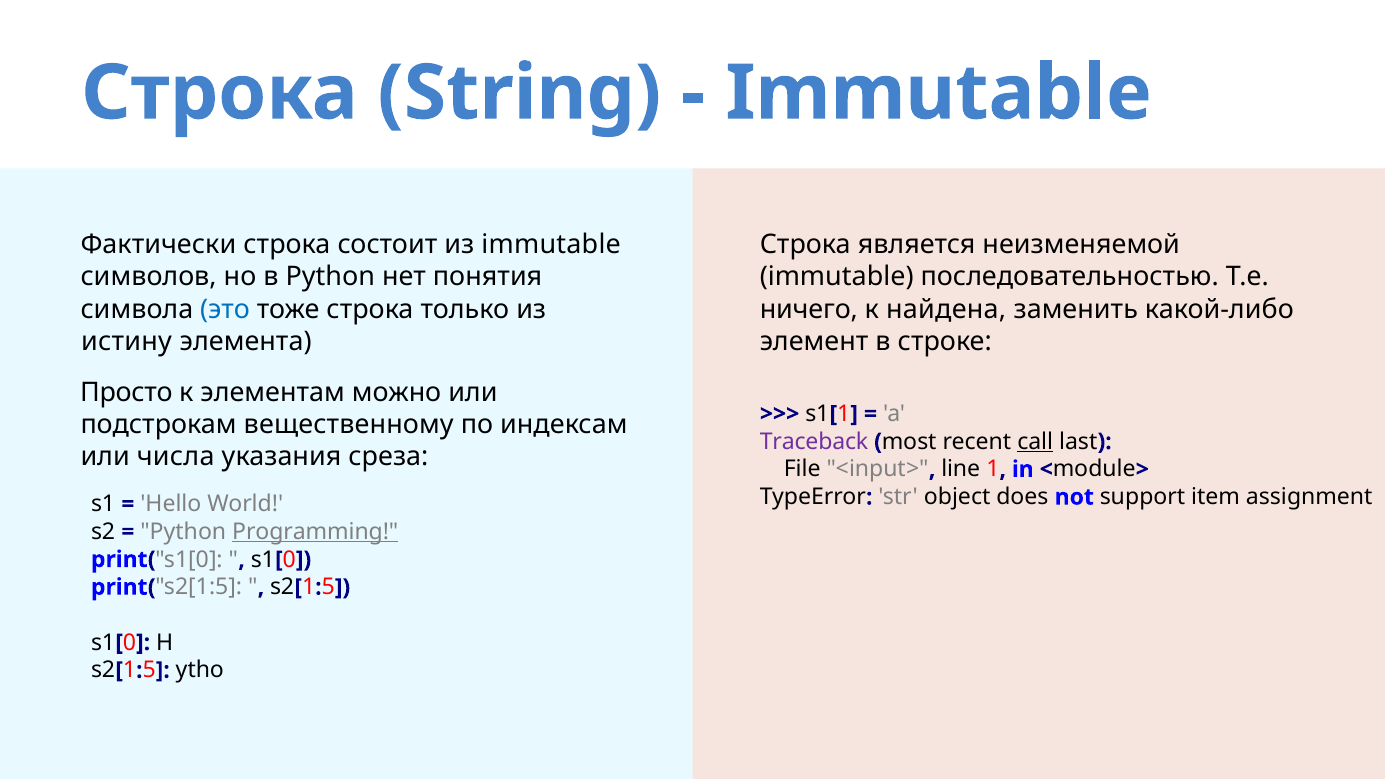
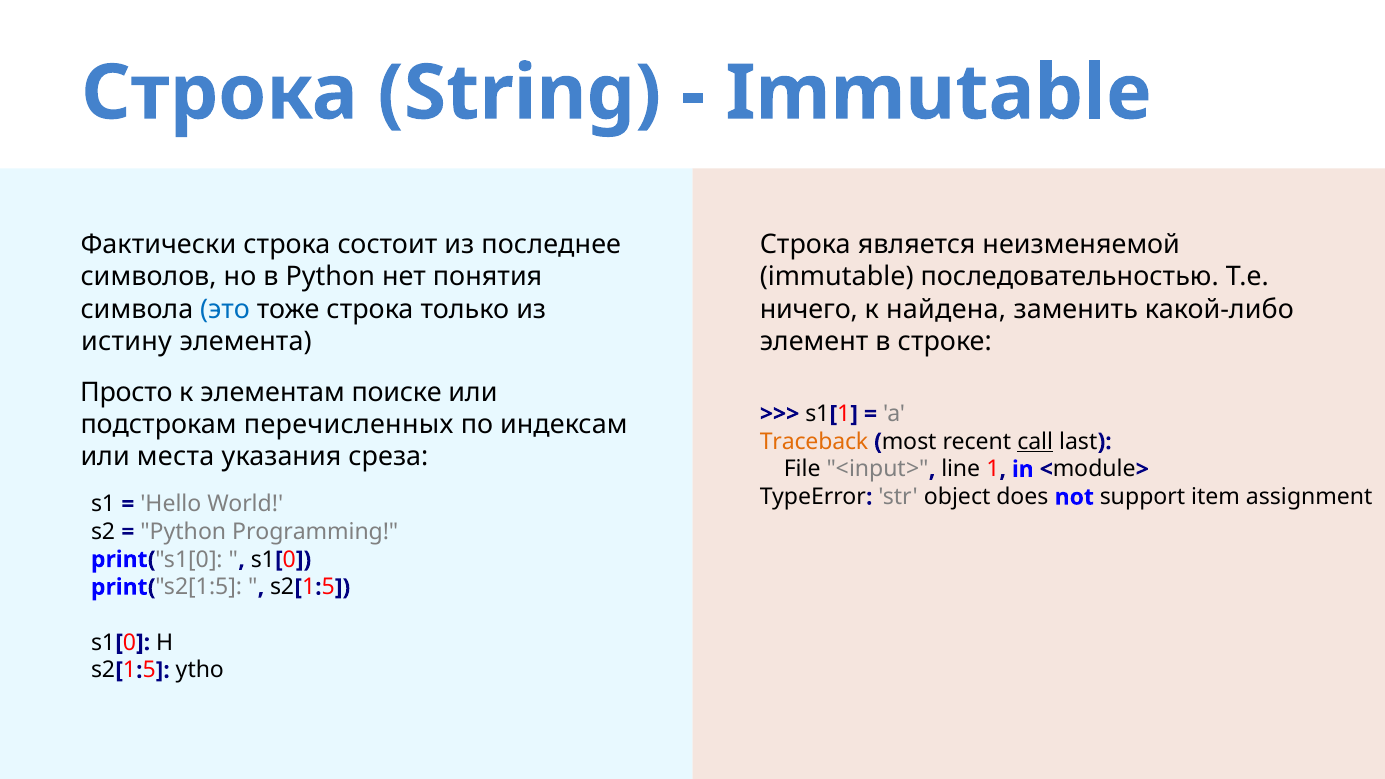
из immutable: immutable -> последнее
можно: можно -> поиске
вещественному: вещественному -> перечисленных
Traceback colour: purple -> orange
числа: числа -> места
Programming underline: present -> none
